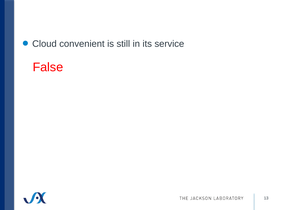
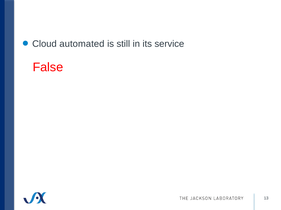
convenient: convenient -> automated
